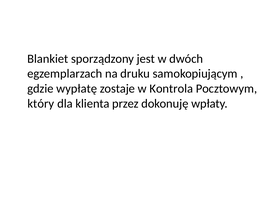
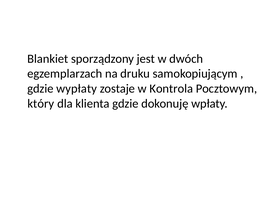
wypłatę: wypłatę -> wypłaty
klienta przez: przez -> gdzie
